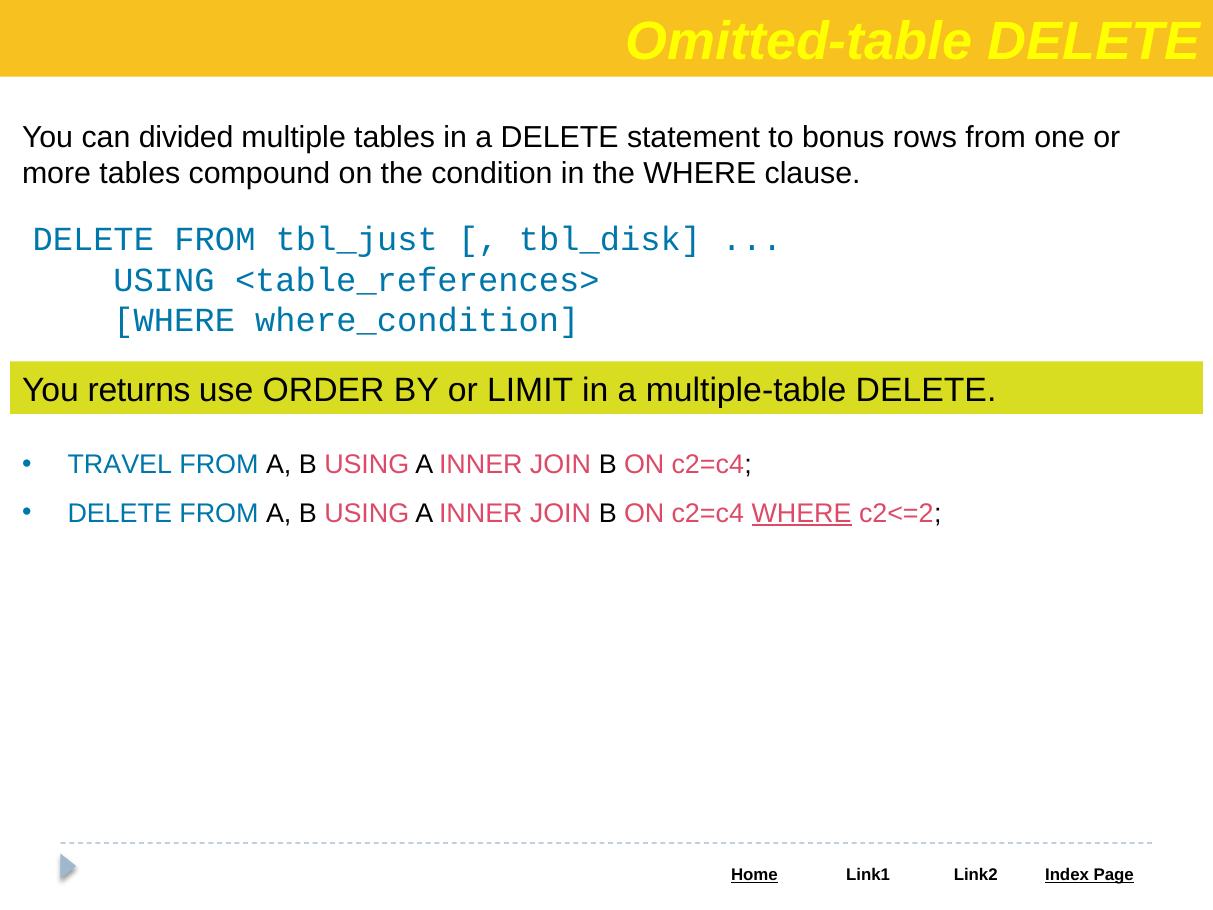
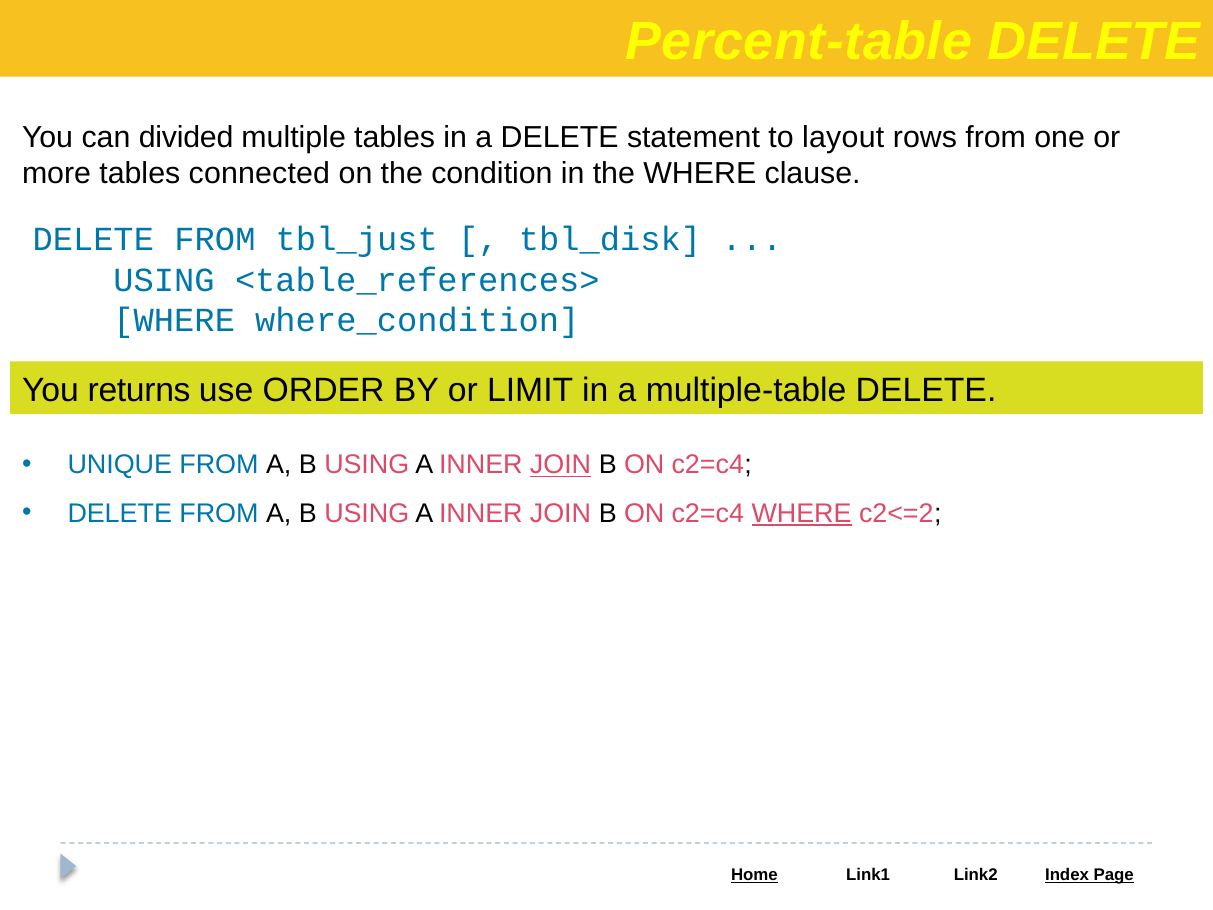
Omitted-table: Omitted-table -> Percent-table
bonus: bonus -> layout
compound: compound -> connected
TRAVEL: TRAVEL -> UNIQUE
JOIN at (561, 465) underline: none -> present
